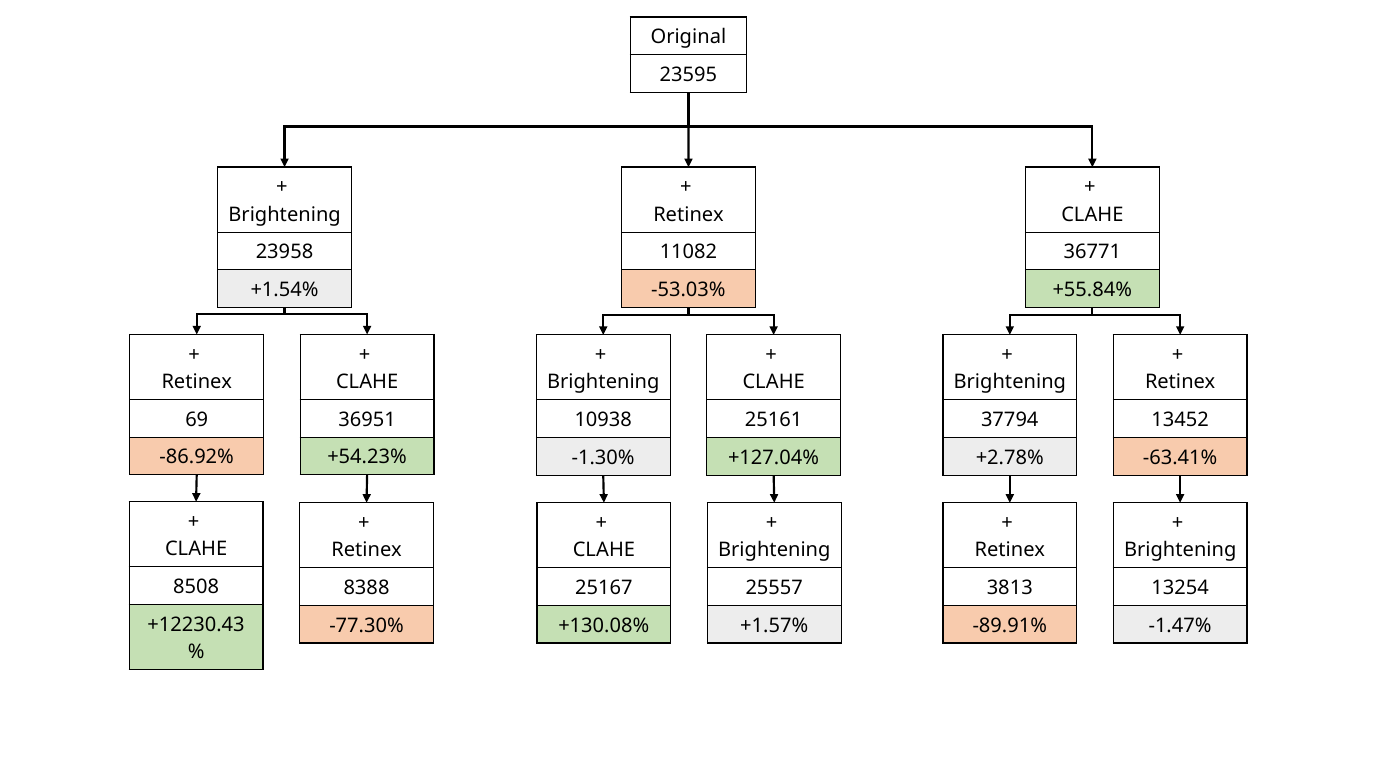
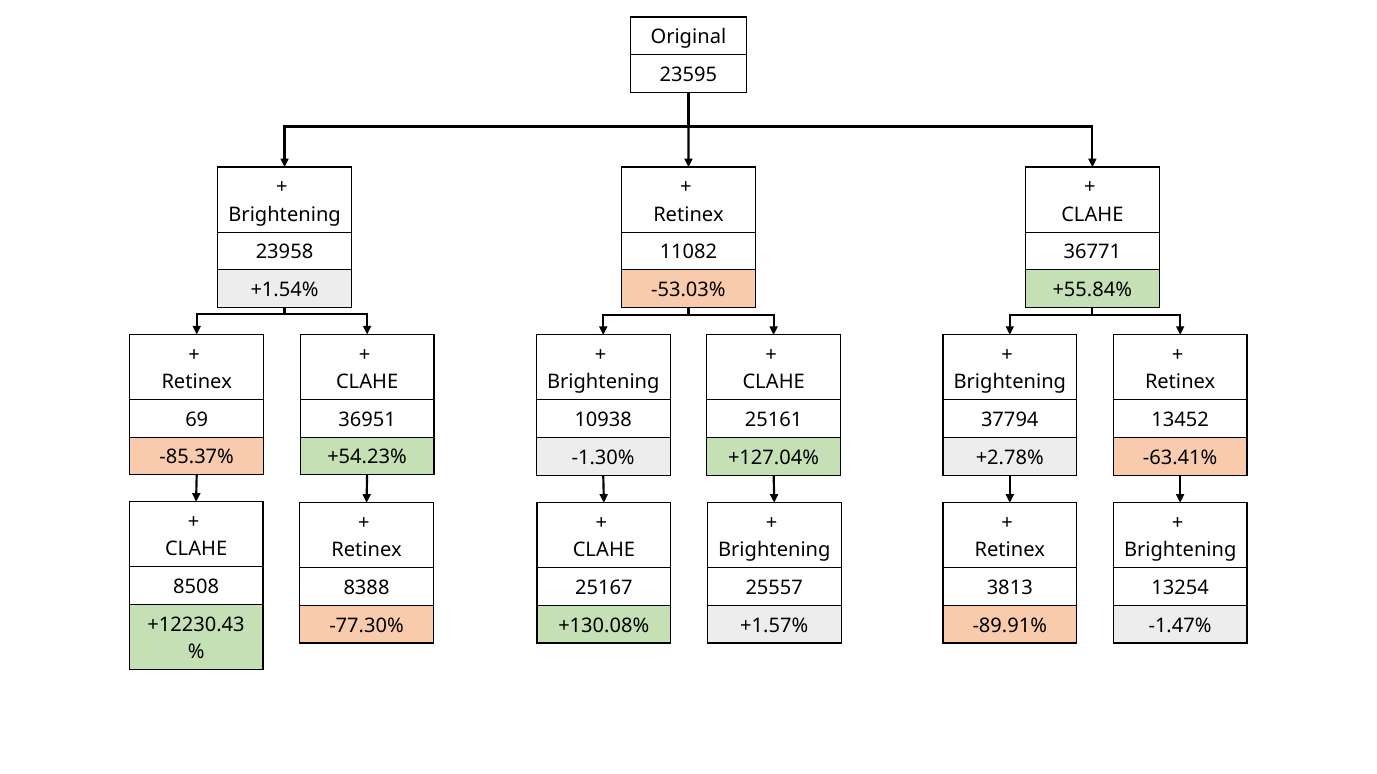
-86.92%: -86.92% -> -85.37%
